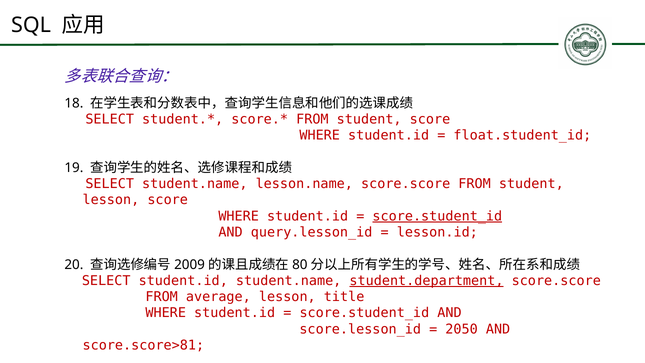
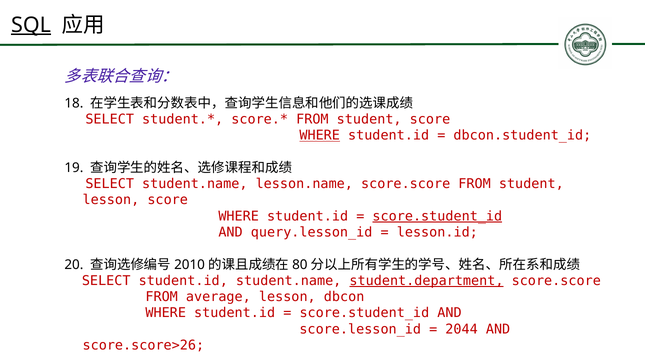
SQL underline: none -> present
WHERE at (320, 135) underline: none -> present
float.student_id: float.student_id -> dbcon.student_id
2009: 2009 -> 2010
title: title -> dbcon
2050: 2050 -> 2044
score.score>81: score.score>81 -> score.score>26
